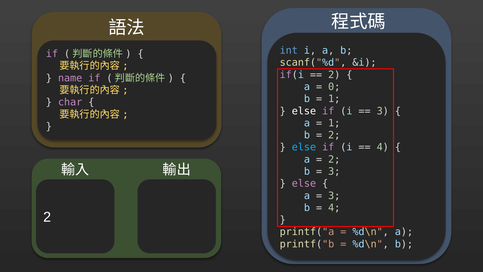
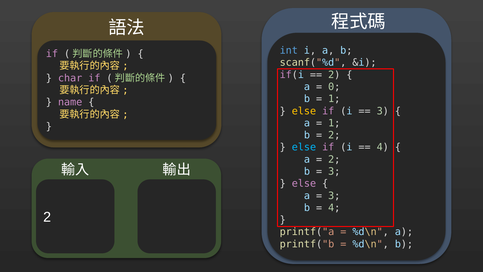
name: name -> char
char: char -> name
else at (304, 111) colour: white -> yellow
